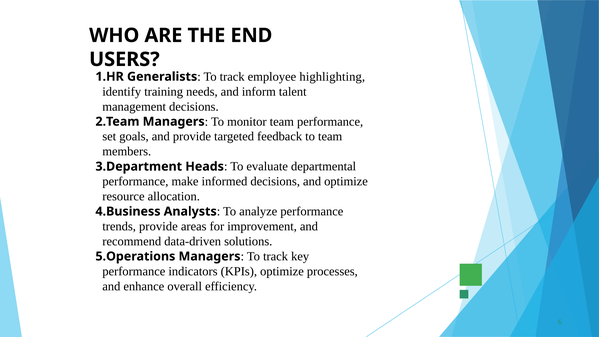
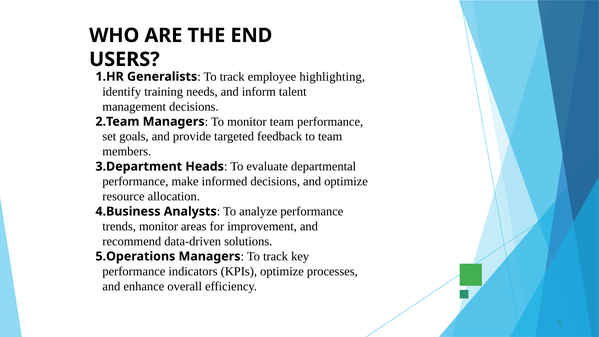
trends provide: provide -> monitor
